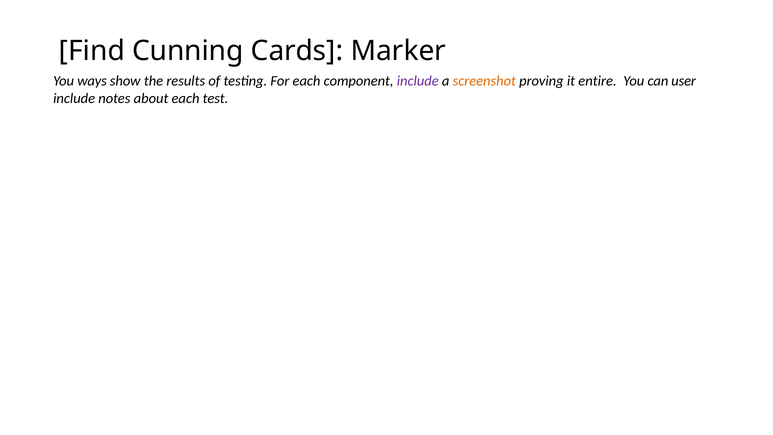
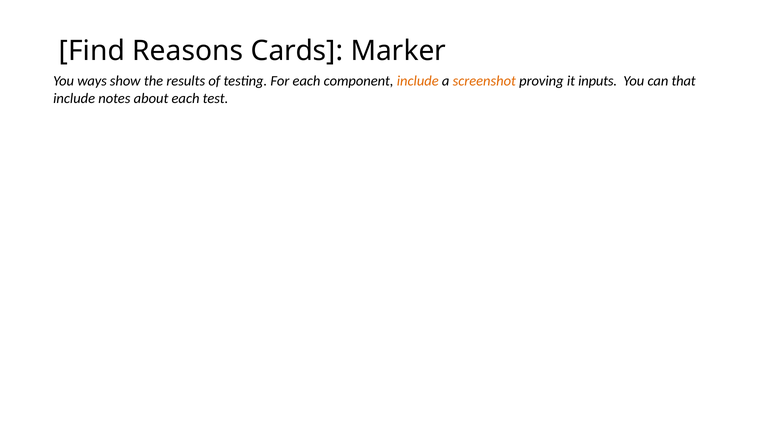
Cunning: Cunning -> Reasons
include at (418, 81) colour: purple -> orange
entire: entire -> inputs
user: user -> that
